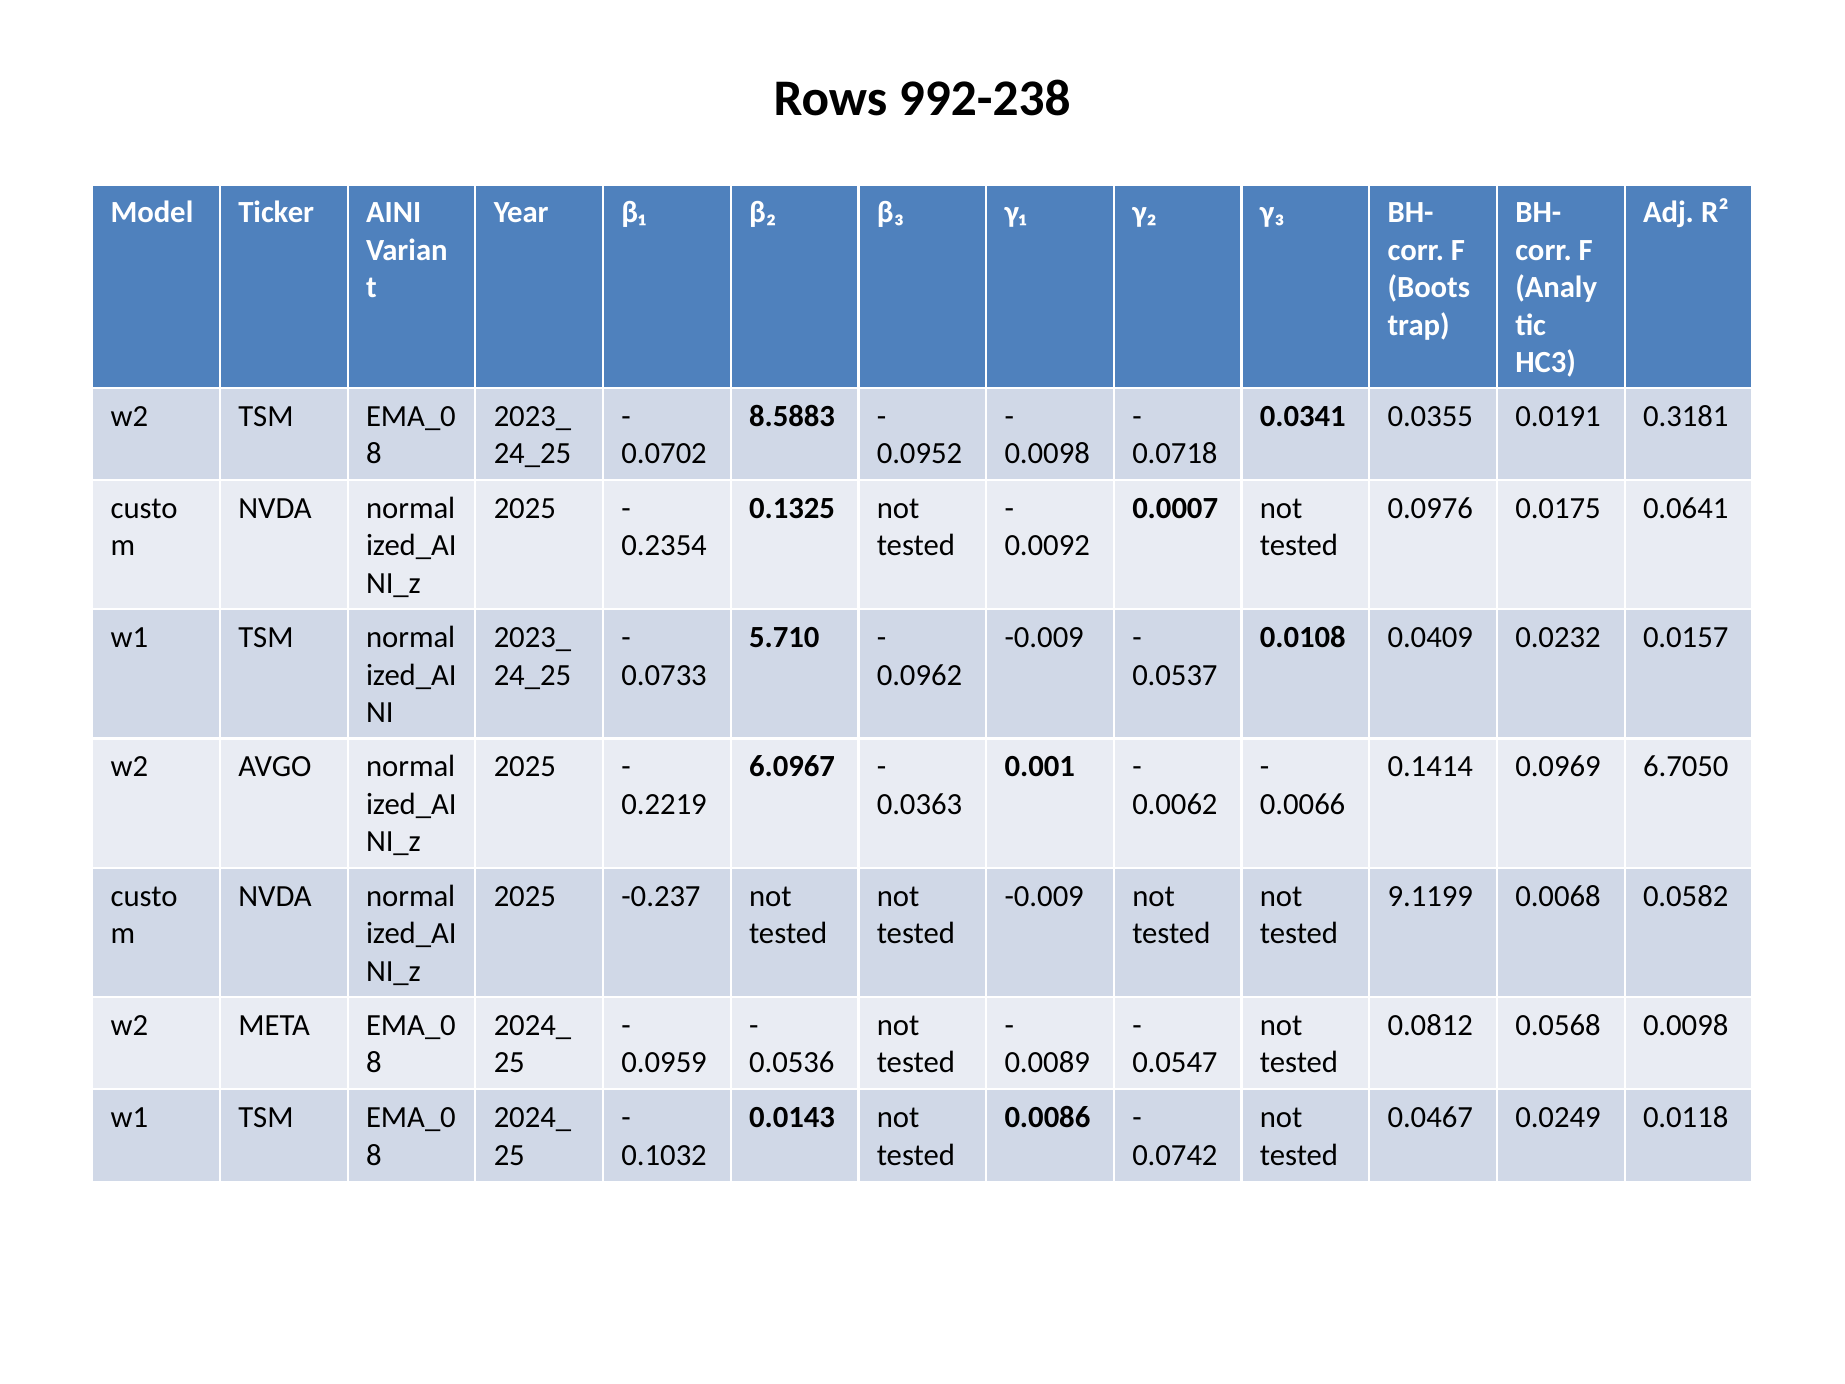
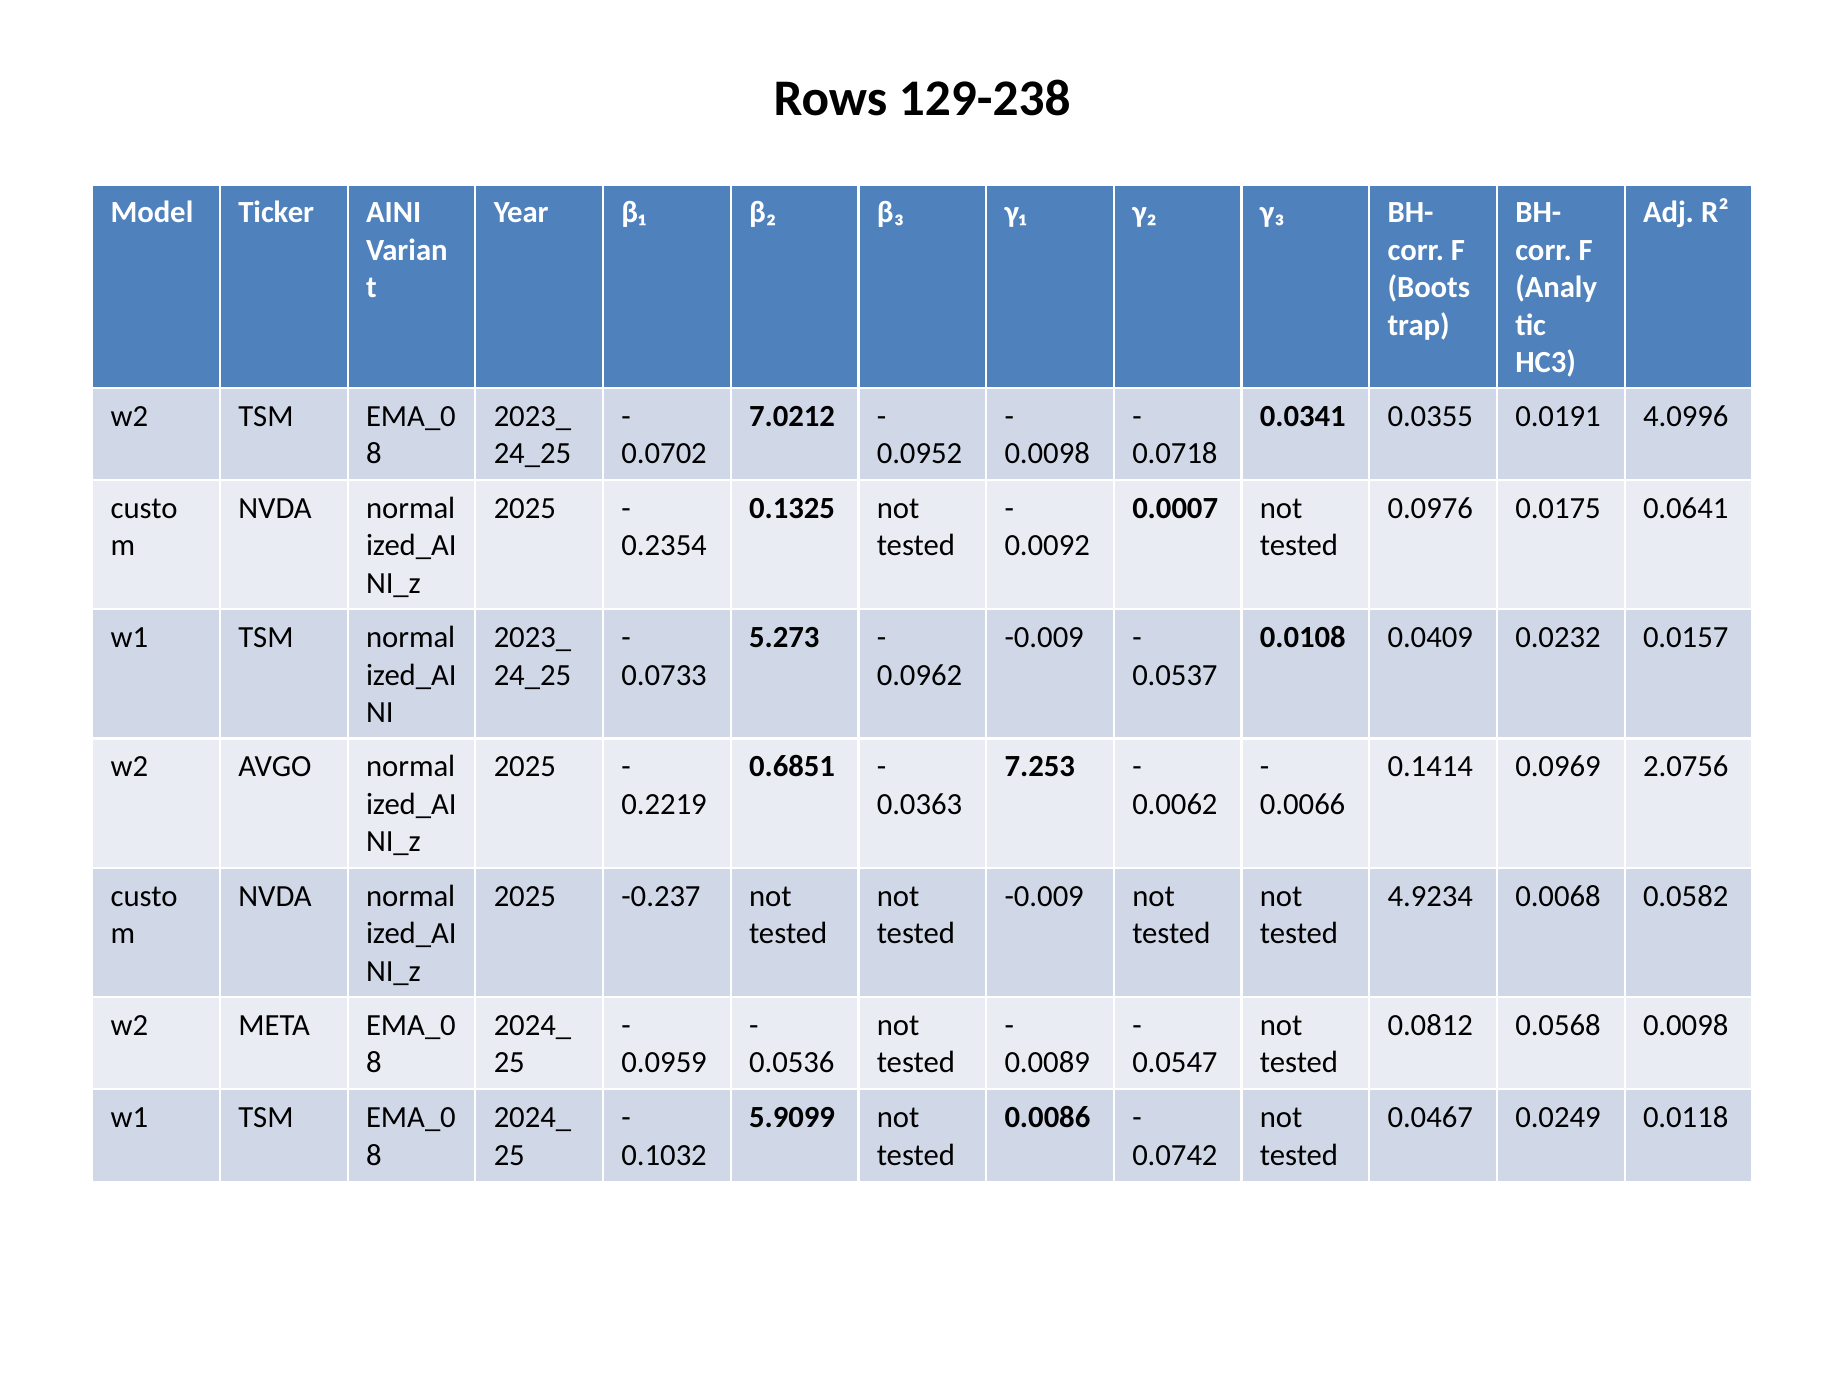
992-238: 992-238 -> 129-238
8.5883: 8.5883 -> 7.0212
0.3181: 0.3181 -> 4.0996
5.710: 5.710 -> 5.273
6.0967: 6.0967 -> 0.6851
0.001: 0.001 -> 7.253
6.7050: 6.7050 -> 2.0756
9.1199: 9.1199 -> 4.9234
0.0143: 0.0143 -> 5.9099
